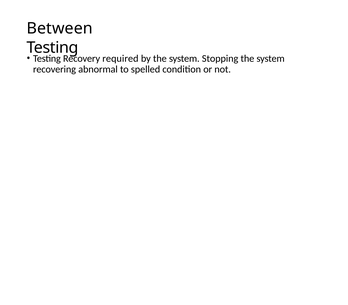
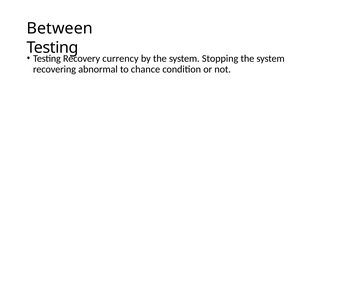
required: required -> currency
spelled: spelled -> chance
